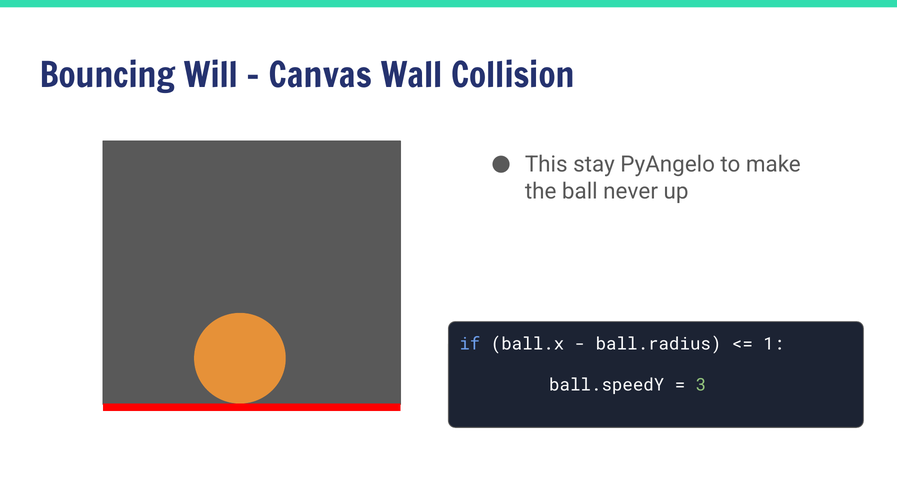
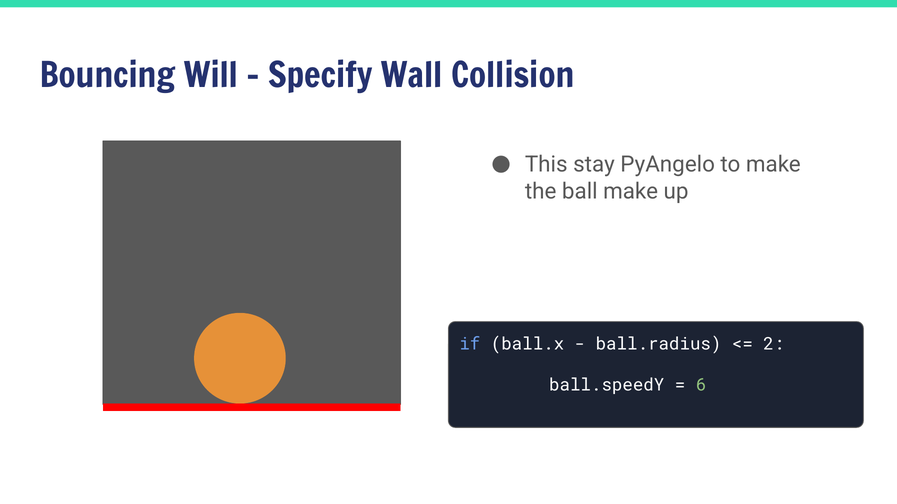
Canvas: Canvas -> Specify
ball never: never -> make
1: 1 -> 2
3: 3 -> 6
